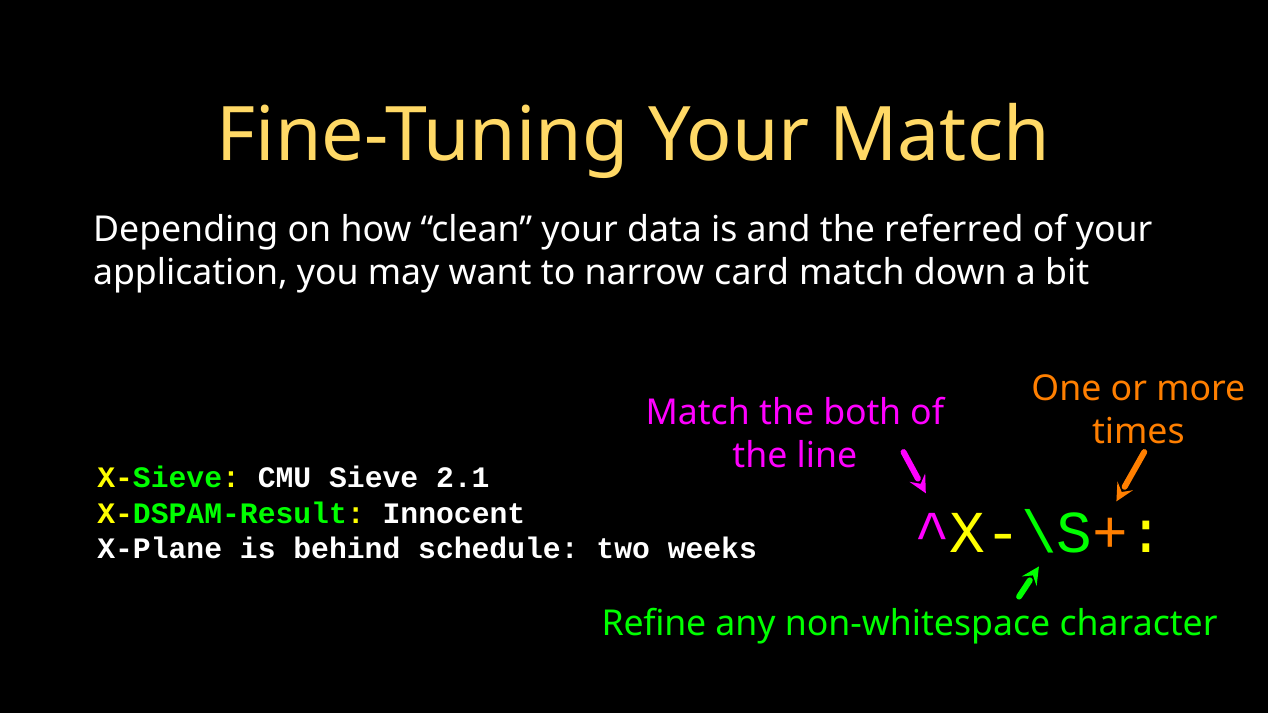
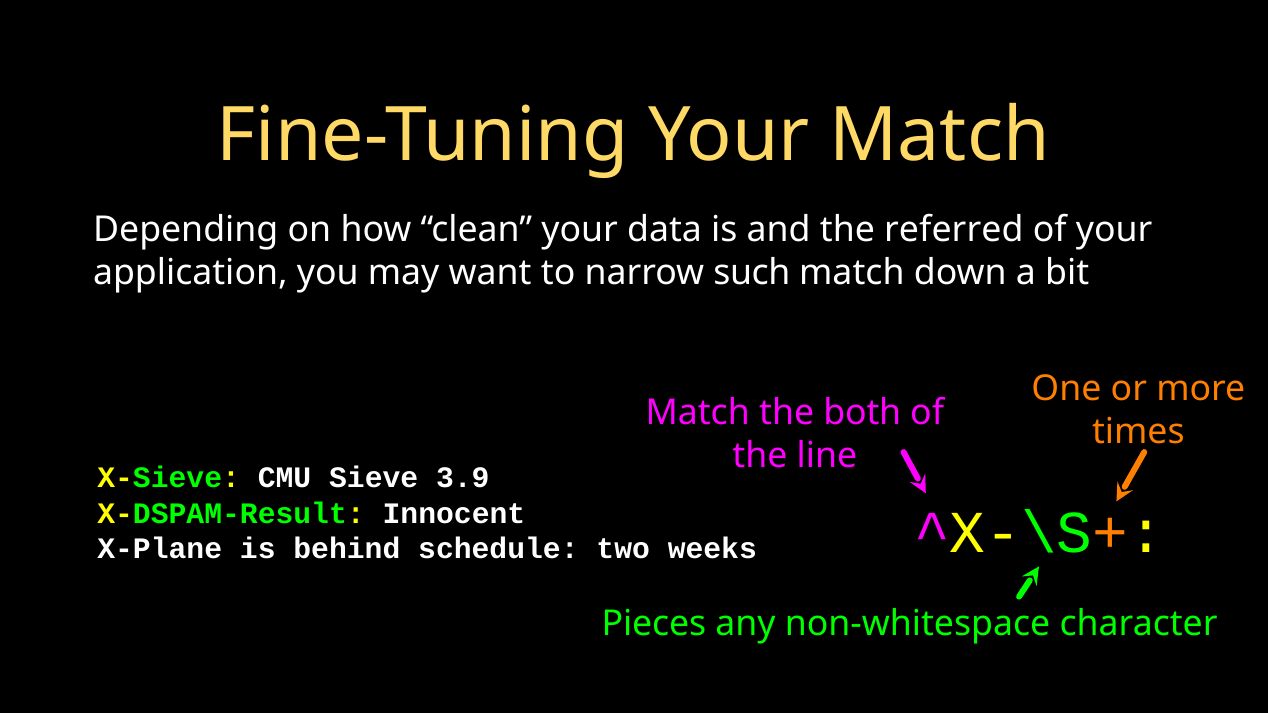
card: card -> such
2.1: 2.1 -> 3.9
Refine: Refine -> Pieces
